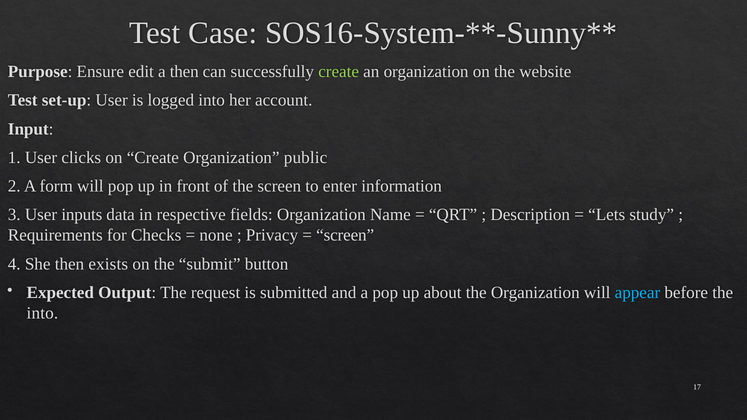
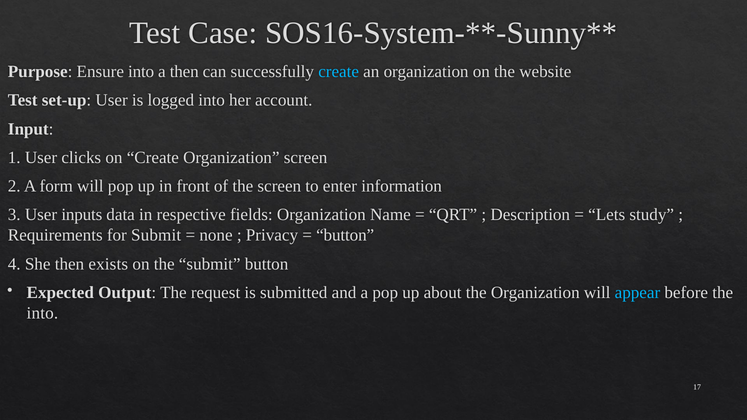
Ensure edit: edit -> into
create at (339, 72) colour: light green -> light blue
Organization public: public -> screen
for Checks: Checks -> Submit
screen at (345, 235): screen -> button
